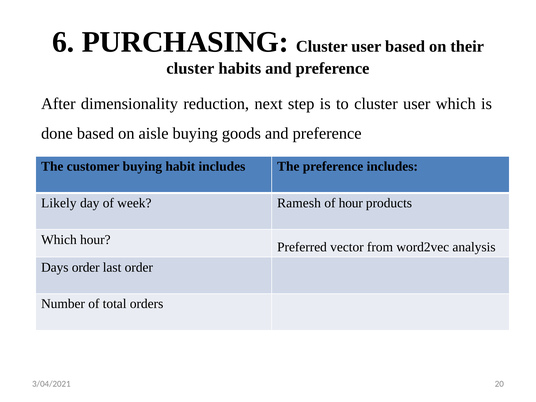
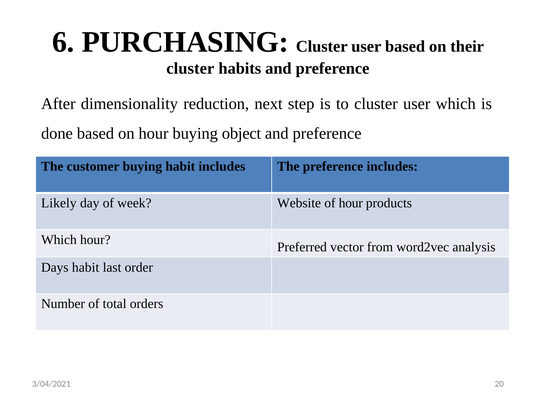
on aisle: aisle -> hour
goods: goods -> object
Ramesh: Ramesh -> Website
Days order: order -> habit
